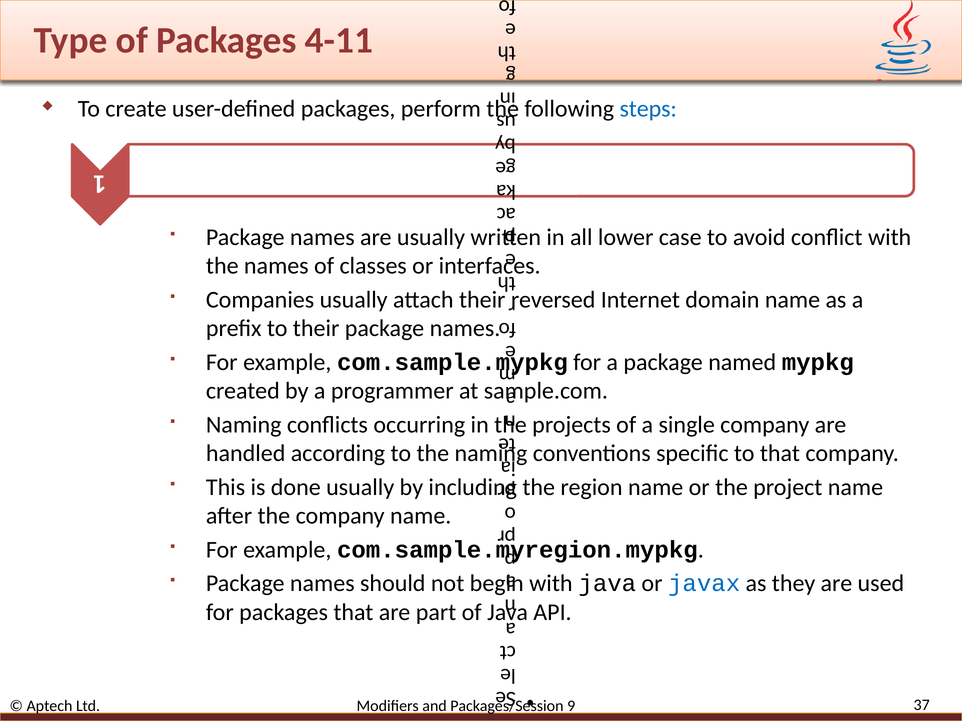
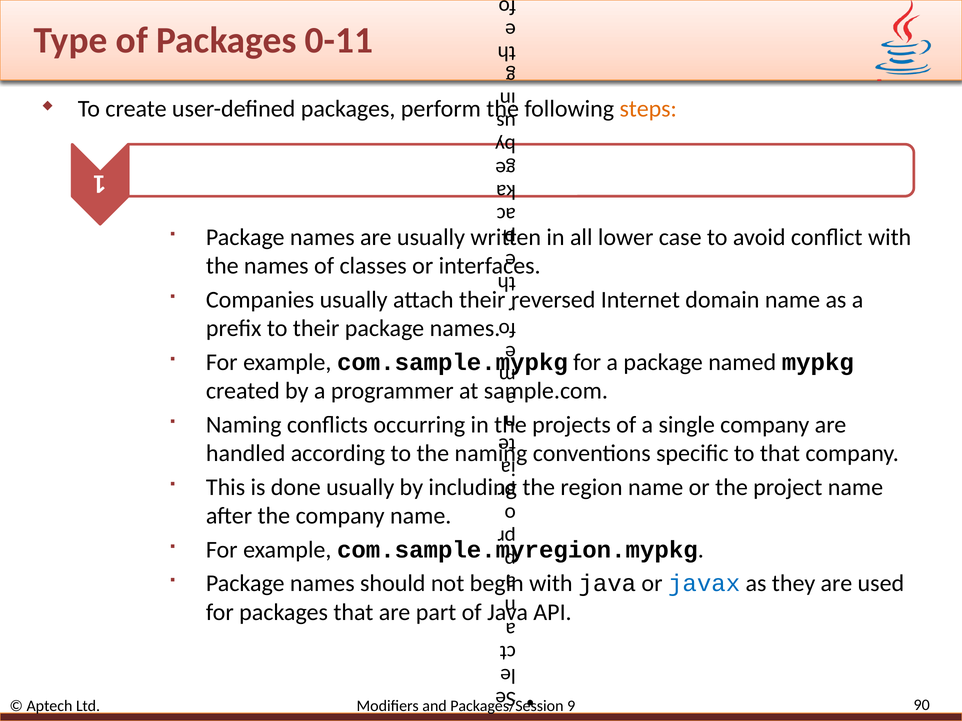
4-11: 4-11 -> 0-11
steps colour: blue -> orange
37: 37 -> 90
